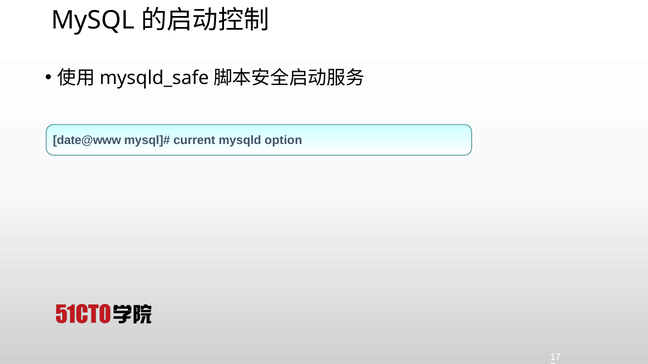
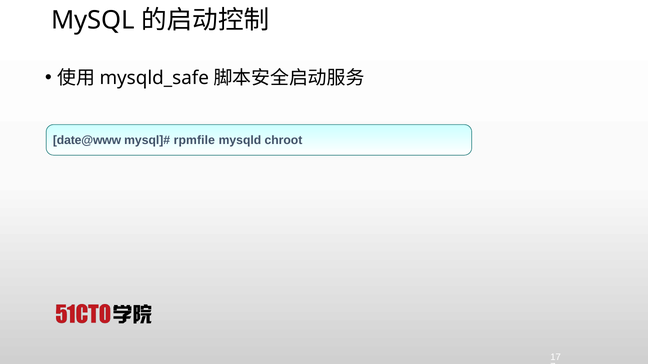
current: current -> rpmfile
option: option -> chroot
